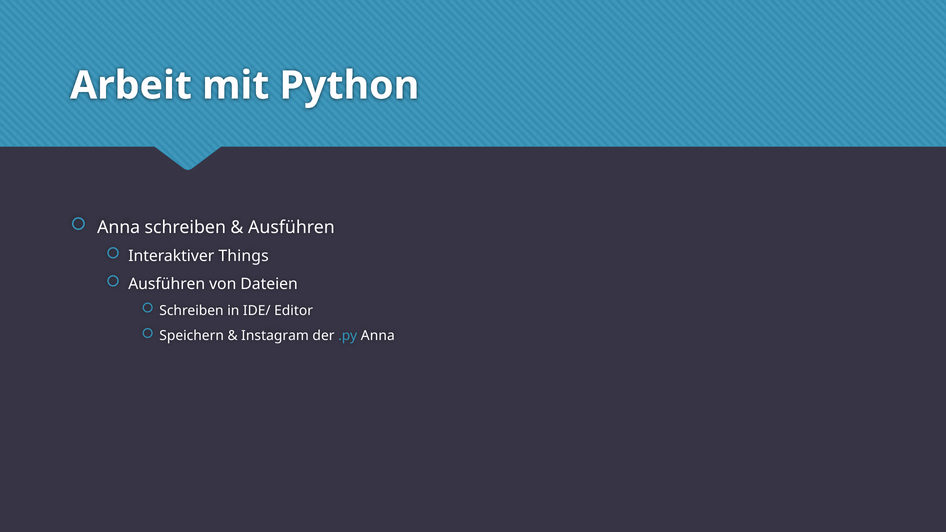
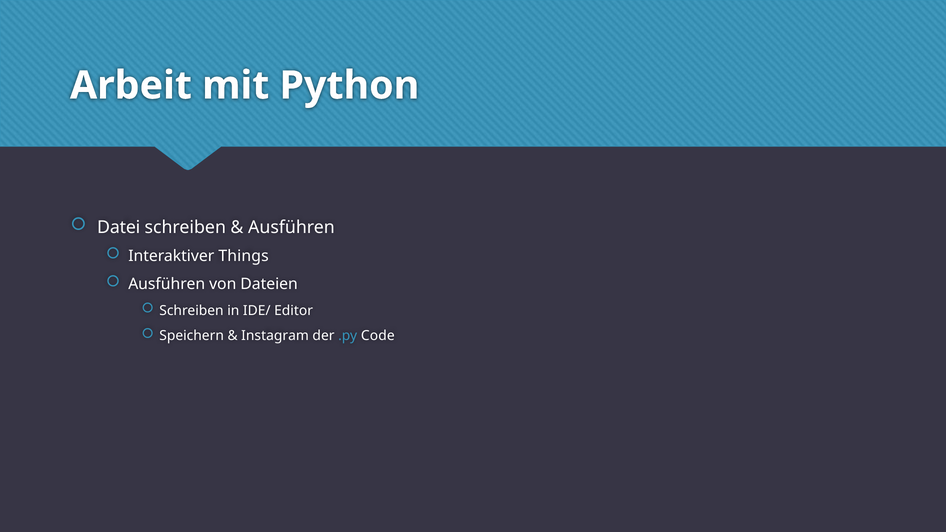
Anna at (119, 227): Anna -> Datei
.py Anna: Anna -> Code
